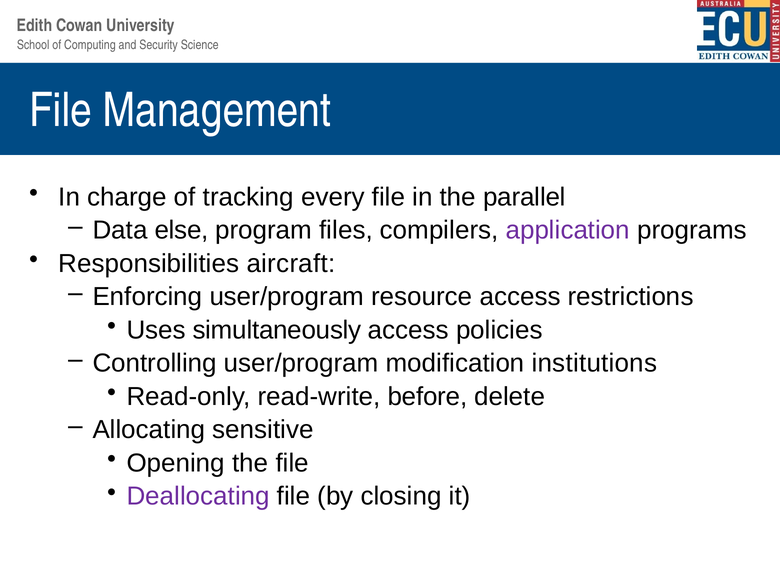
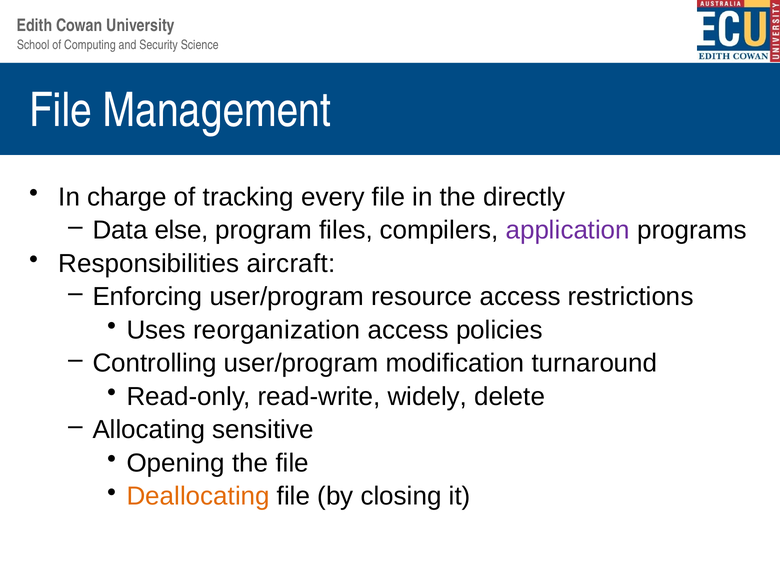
parallel: parallel -> directly
simultaneously: simultaneously -> reorganization
institutions: institutions -> turnaround
before: before -> widely
Deallocating colour: purple -> orange
